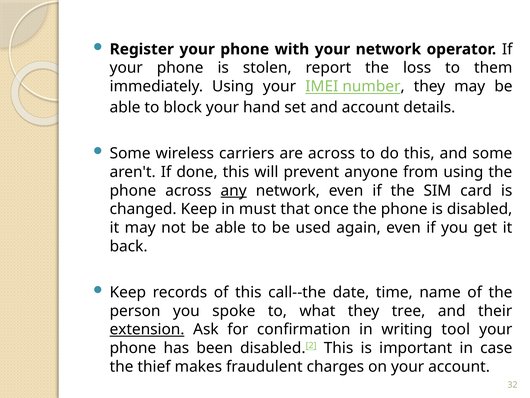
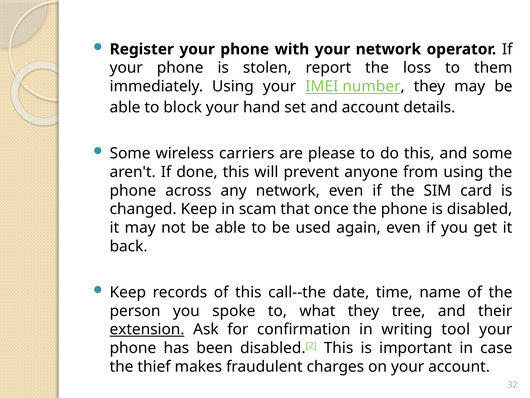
are across: across -> please
any underline: present -> none
must: must -> scam
